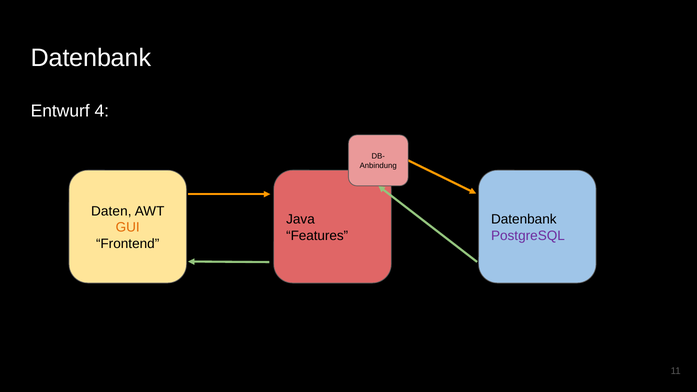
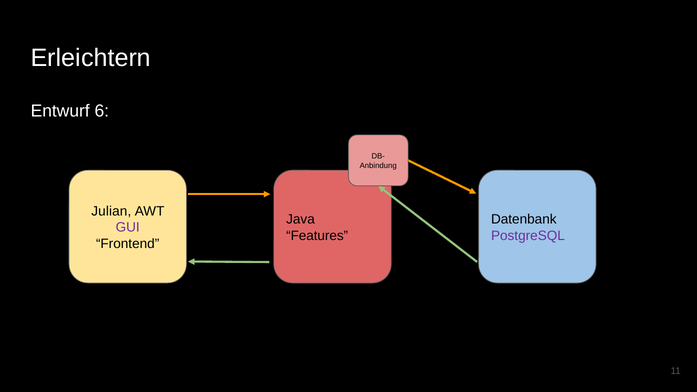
Datenbank at (91, 58): Datenbank -> Erleichtern
4: 4 -> 6
Daten: Daten -> Julian
GUI colour: orange -> purple
